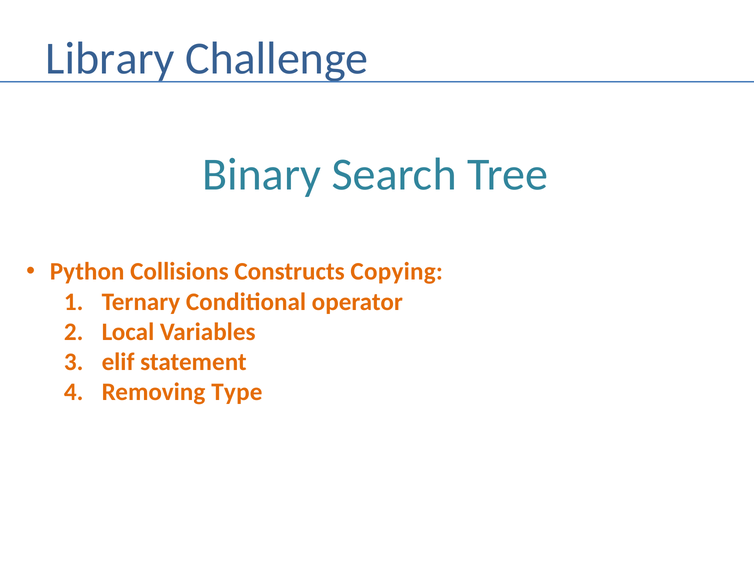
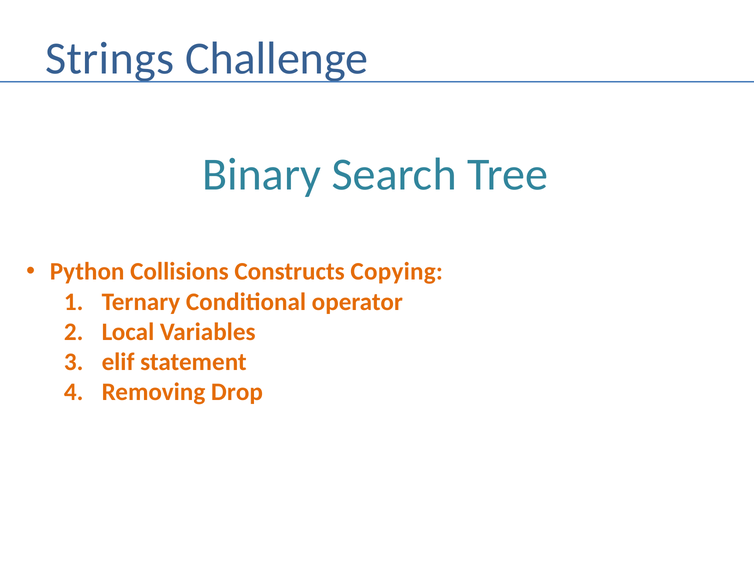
Library: Library -> Strings
Type: Type -> Drop
